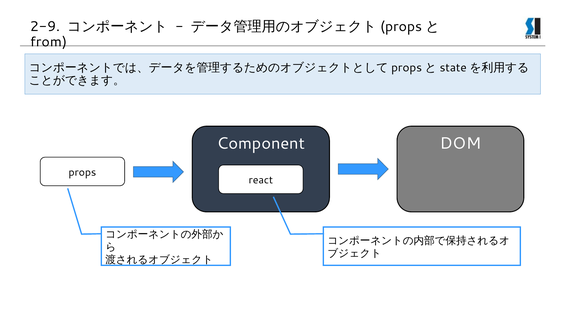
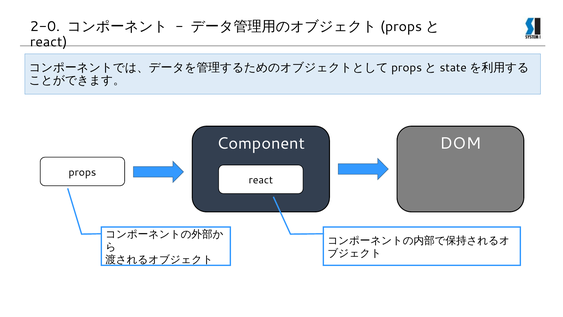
2-9: 2-9 -> 2-0
from at (49, 42): from -> react
